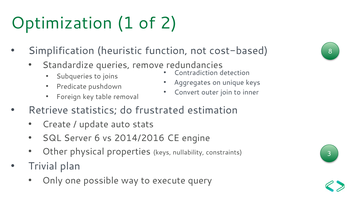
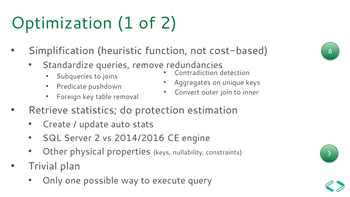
frustrated: frustrated -> protection
Server 6: 6 -> 2
